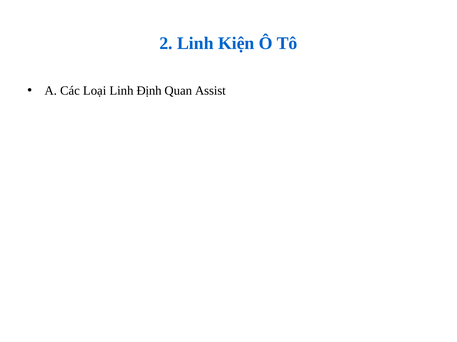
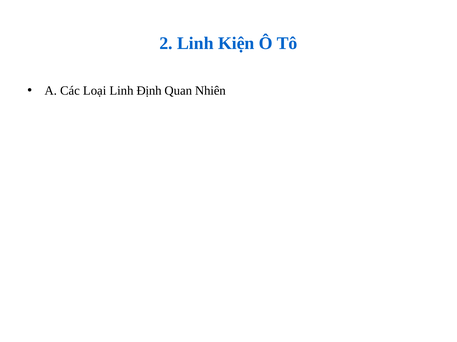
Assist: Assist -> Nhiên
